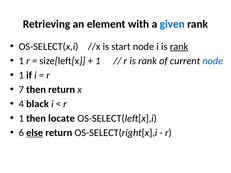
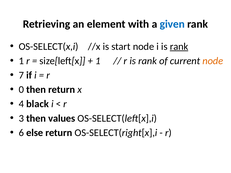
node at (213, 61) colour: blue -> orange
1 at (21, 75): 1 -> 7
7: 7 -> 0
1 at (21, 118): 1 -> 3
locate: locate -> values
else underline: present -> none
